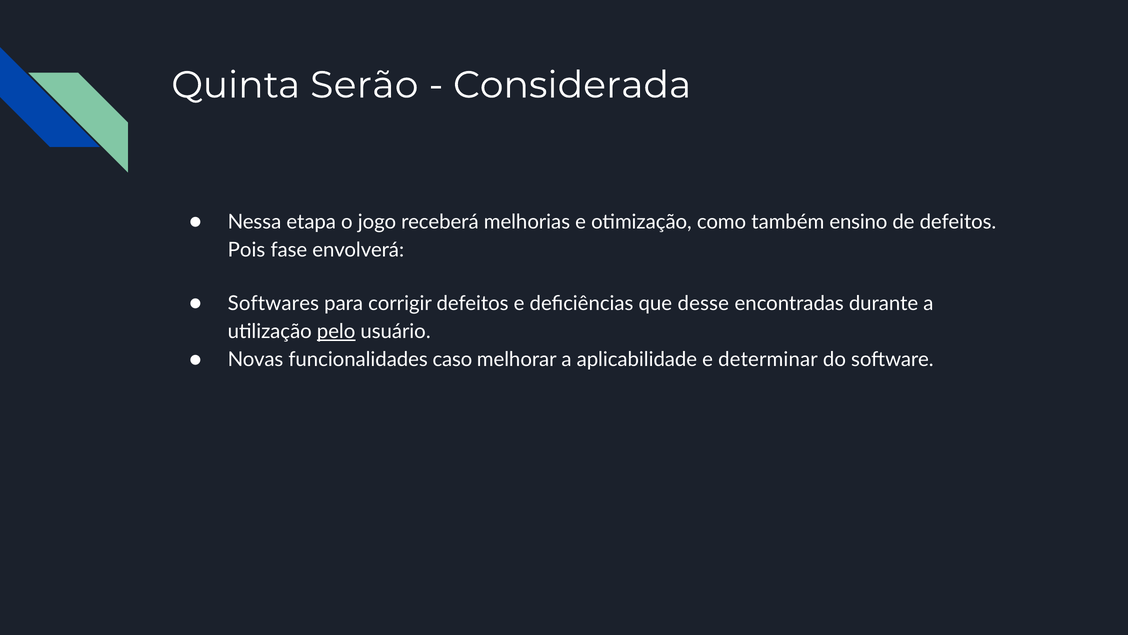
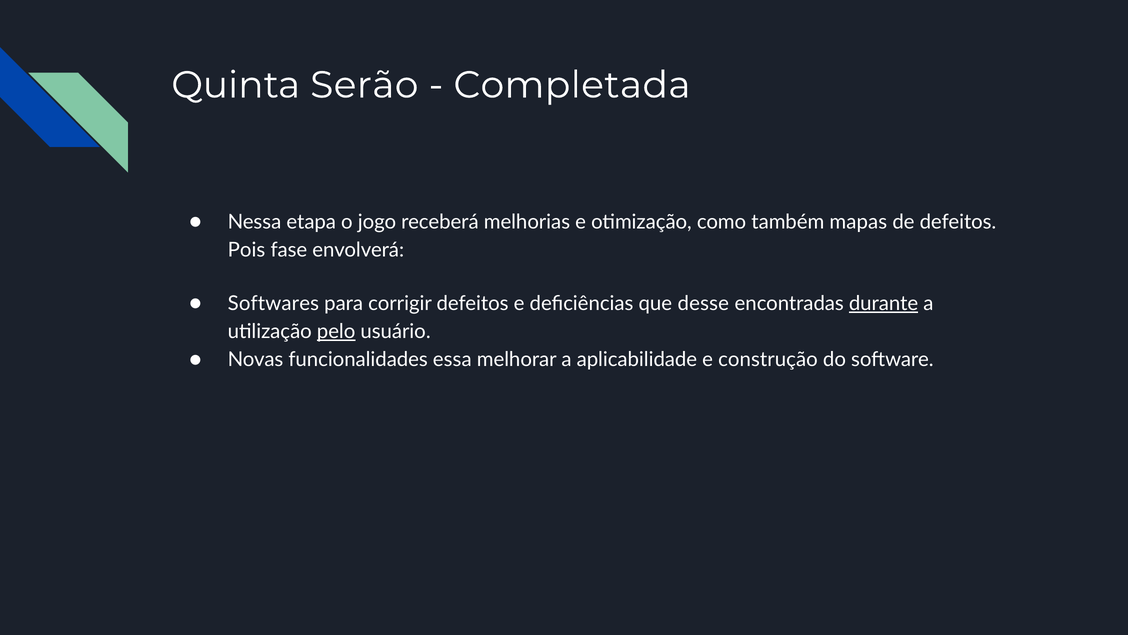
Considerada: Considerada -> Completada
ensino: ensino -> mapas
durante underline: none -> present
caso: caso -> essa
determinar: determinar -> construção
